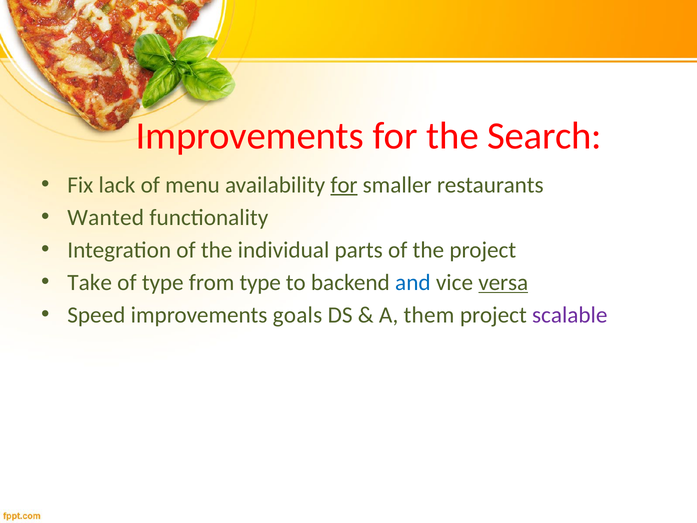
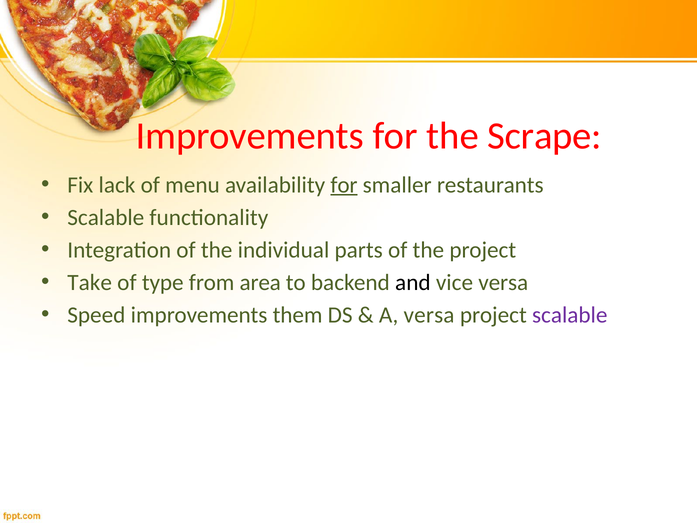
Search: Search -> Scrape
Wanted at (106, 217): Wanted -> Scalable
from type: type -> area
and colour: blue -> black
versa at (503, 282) underline: present -> none
goals: goals -> them
A them: them -> versa
